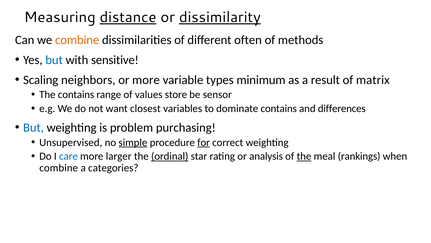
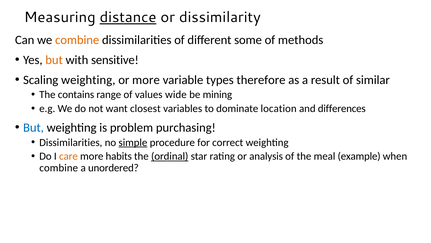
dissimilarity underline: present -> none
often: often -> some
but at (54, 60) colour: blue -> orange
Scaling neighbors: neighbors -> weighting
minimum: minimum -> therefore
matrix: matrix -> similar
store: store -> wide
sensor: sensor -> mining
dominate contains: contains -> location
Unsupervised at (71, 142): Unsupervised -> Dissimilarities
for underline: present -> none
care colour: blue -> orange
larger: larger -> habits
the at (304, 156) underline: present -> none
rankings: rankings -> example
categories: categories -> unordered
